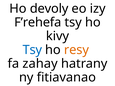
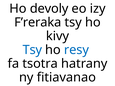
F’rehefa: F’rehefa -> F’reraka
resy colour: orange -> blue
zahay: zahay -> tsotra
